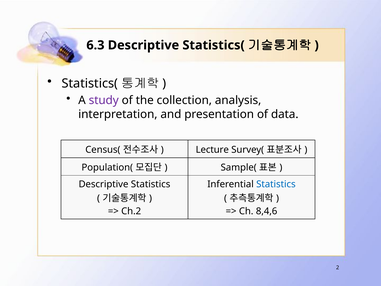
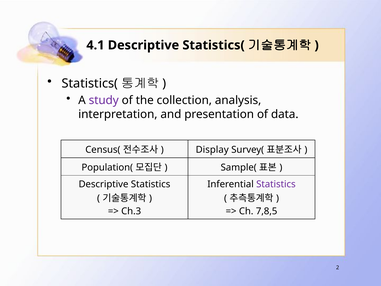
6.3: 6.3 -> 4.1
Lecture: Lecture -> Display
Statistics at (276, 184) colour: blue -> purple
Ch.2: Ch.2 -> Ch.3
8,4,6: 8,4,6 -> 7,8,5
